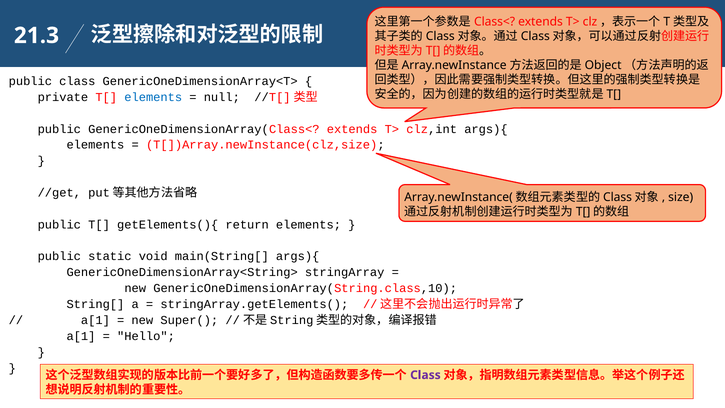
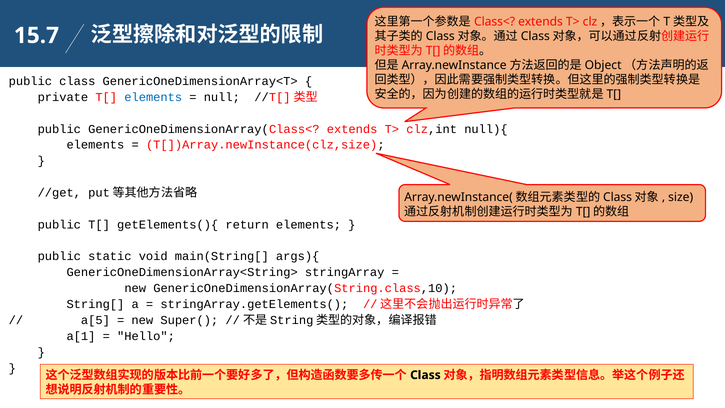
21.3: 21.3 -> 15.7
clz,int args){: args){ -> null){
a[1 at (95, 320): a[1 -> a[5
Class at (425, 375) colour: purple -> black
